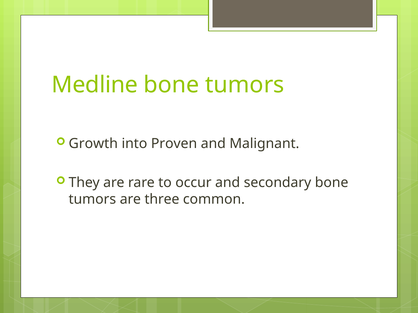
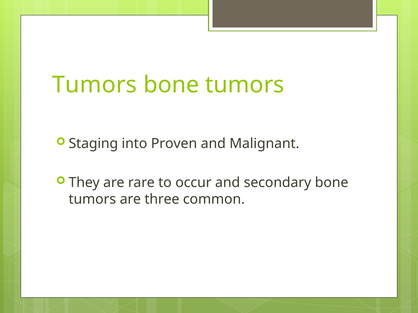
Medline at (95, 85): Medline -> Tumors
Growth: Growth -> Staging
